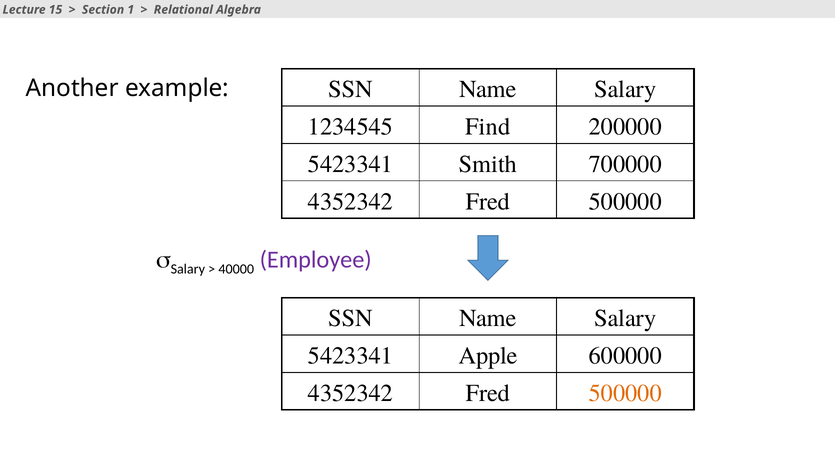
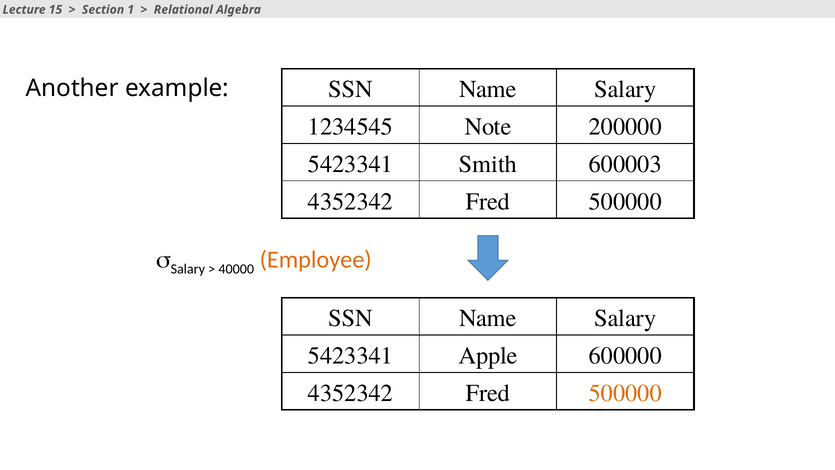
Find: Find -> Note
700000: 700000 -> 600003
Employee colour: purple -> orange
